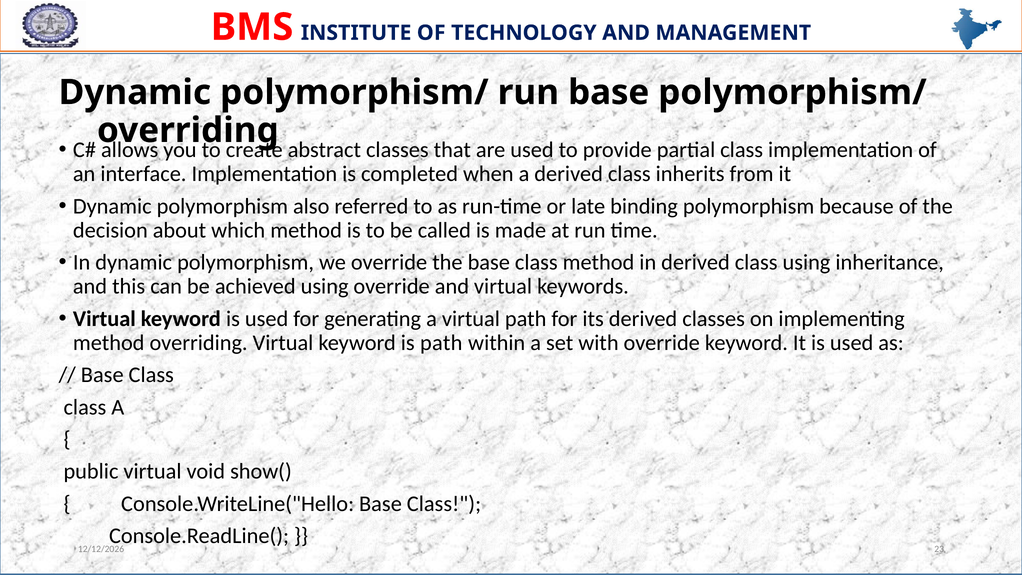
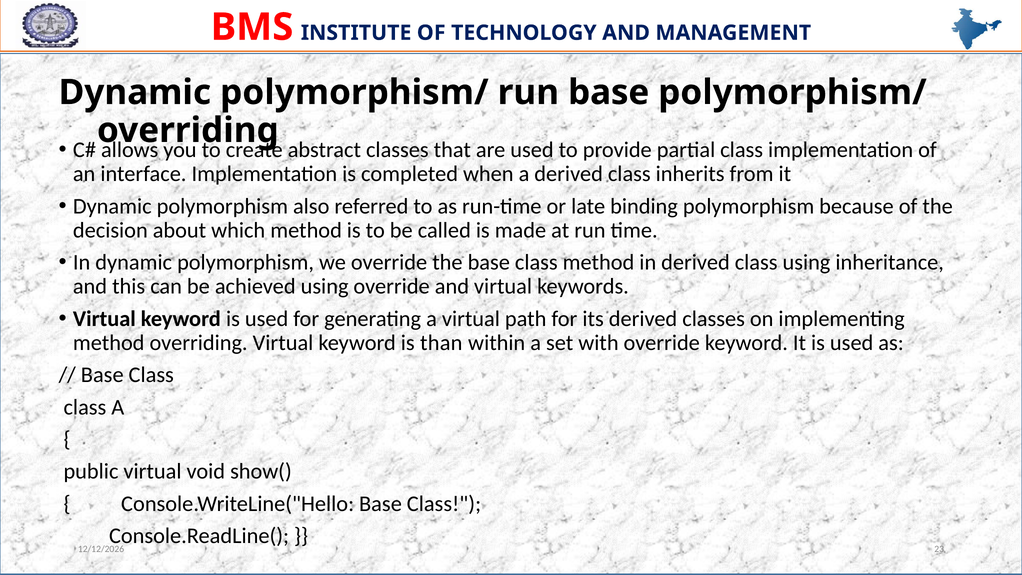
is path: path -> than
